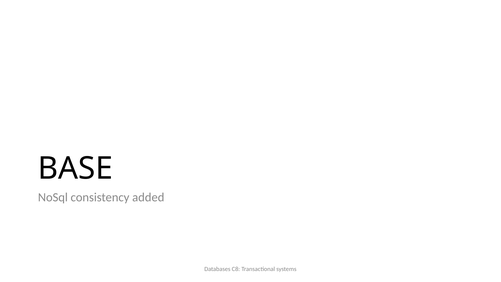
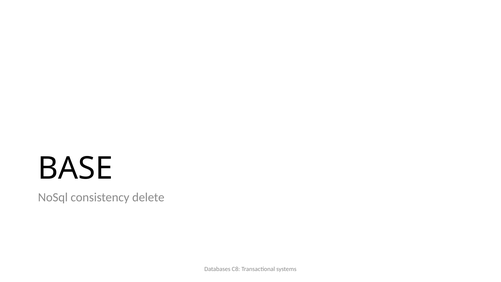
added: added -> delete
